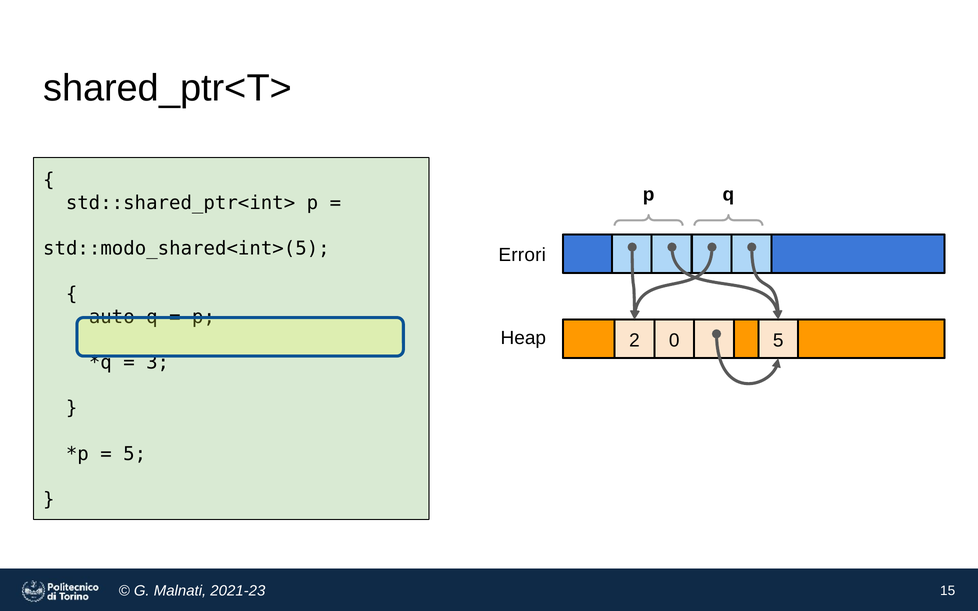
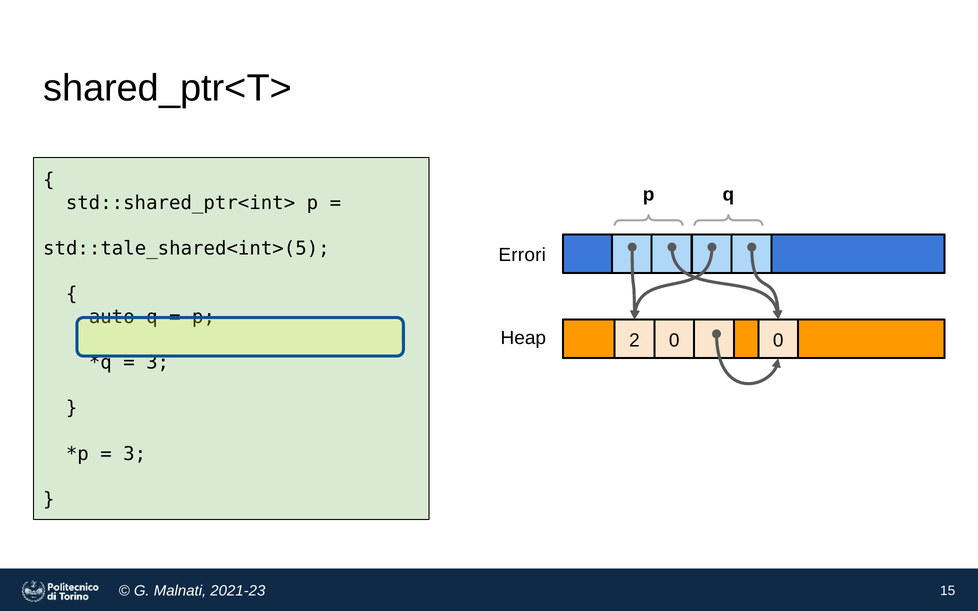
std::modo_shared<int>(5: std::modo_shared<int>(5 -> std::tale_shared<int>(5
Heap 5: 5 -> 0
5 at (135, 454): 5 -> 3
